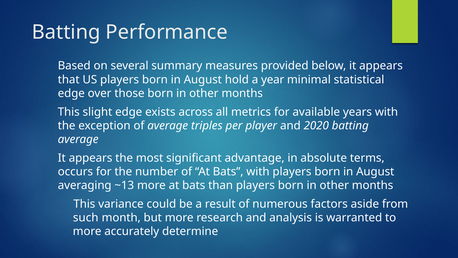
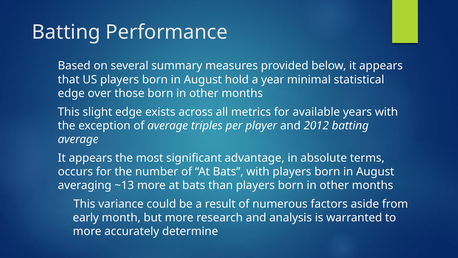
2020: 2020 -> 2012
such: such -> early
